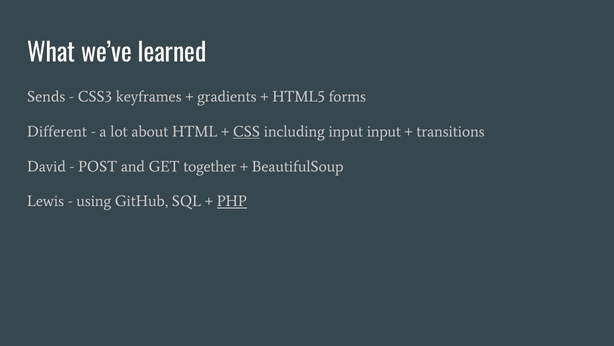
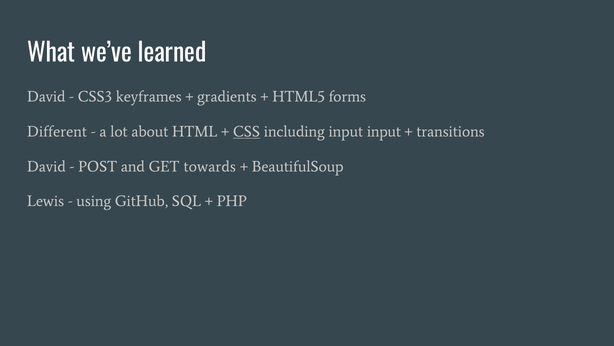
Sends at (46, 97): Sends -> David
together: together -> towards
PHP underline: present -> none
